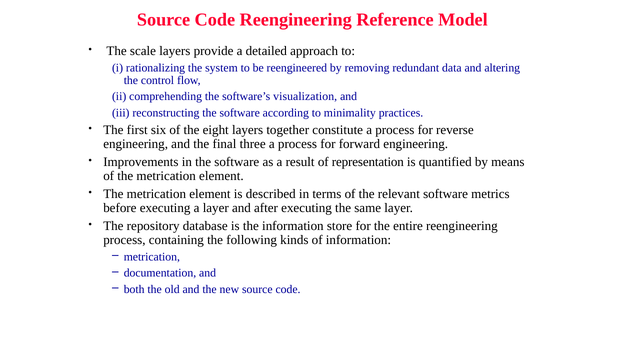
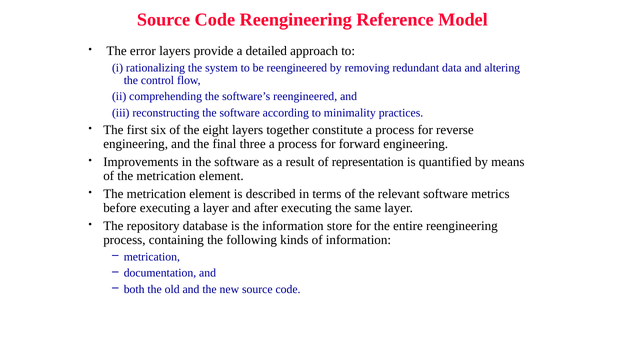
scale: scale -> error
software’s visualization: visualization -> reengineered
